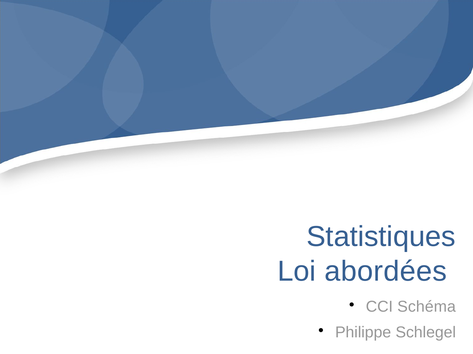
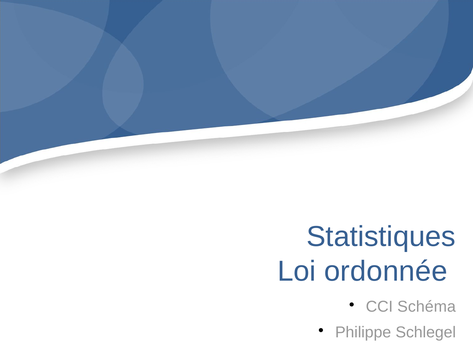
abordées: abordées -> ordonnée
